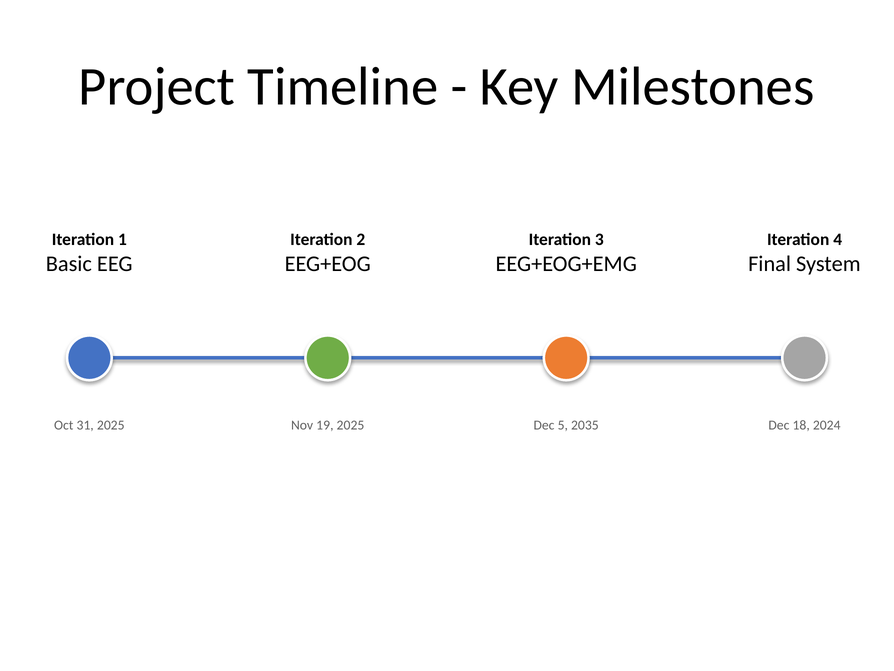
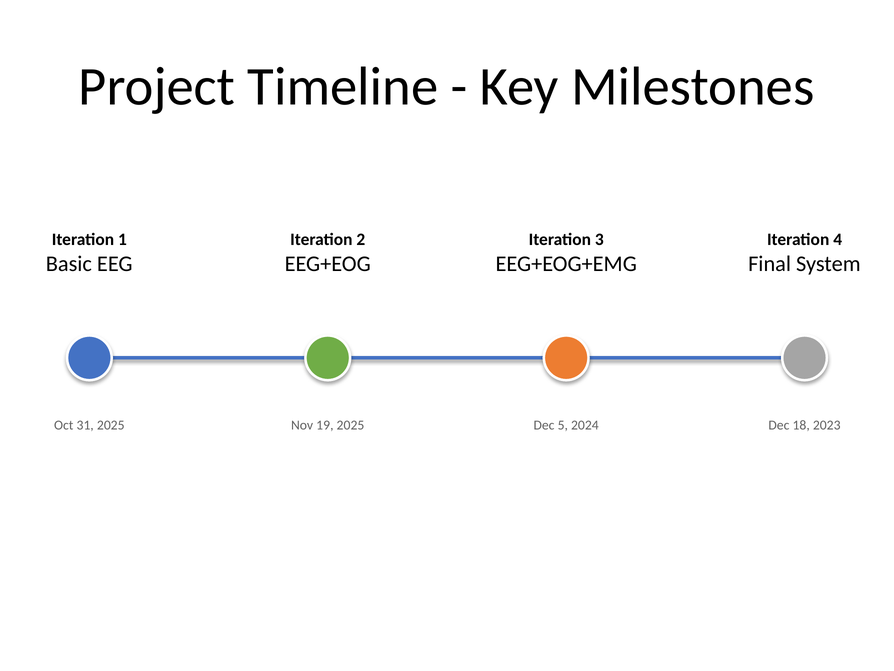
2035: 2035 -> 2024
2024: 2024 -> 2023
